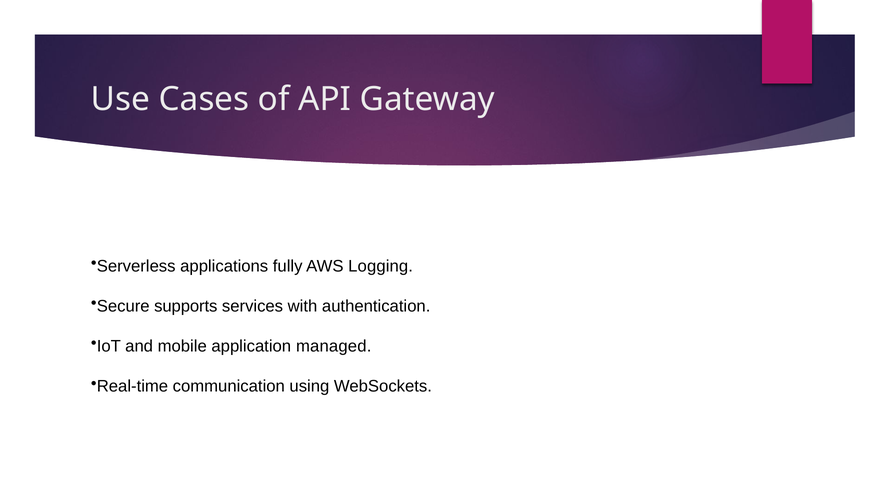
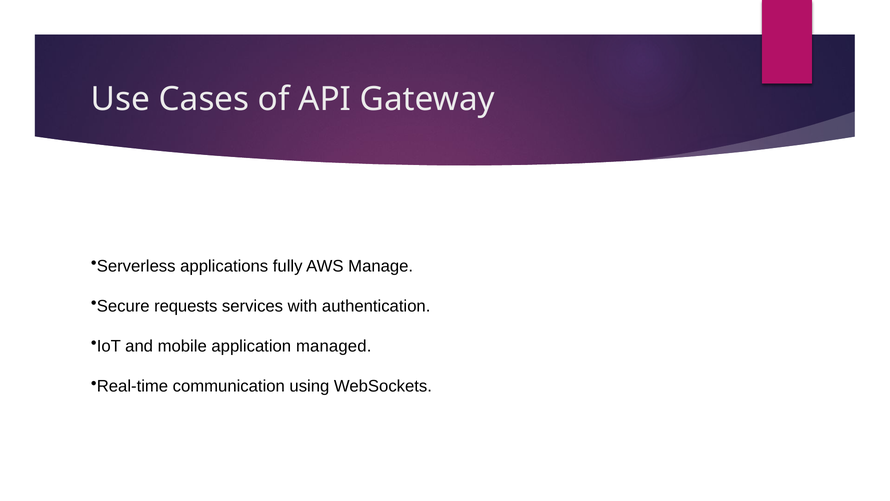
Logging: Logging -> Manage
supports: supports -> requests
